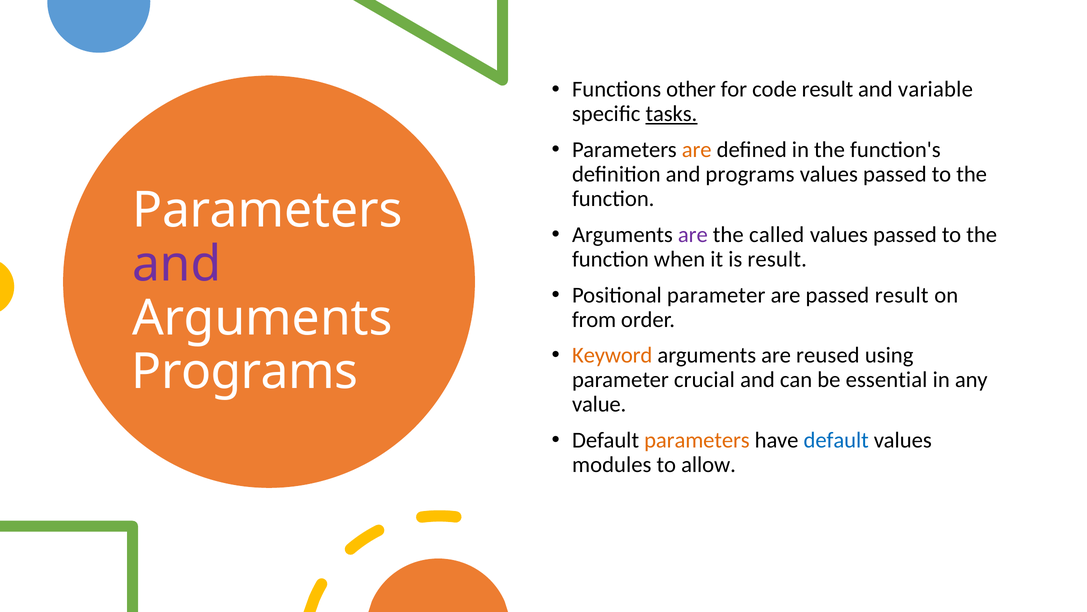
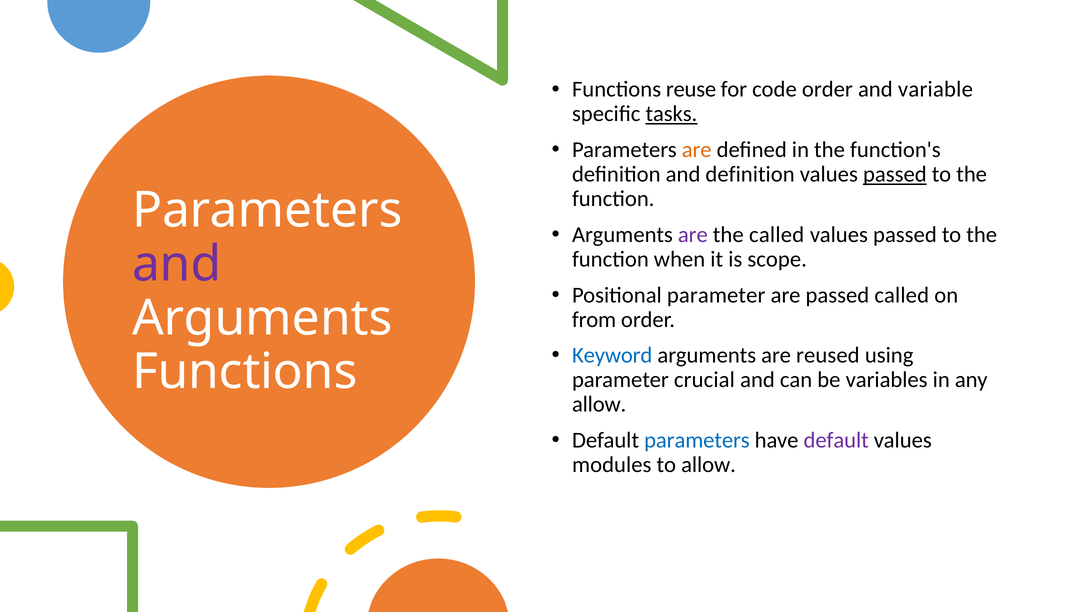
other: other -> reuse
code result: result -> order
and programs: programs -> definition
passed at (895, 174) underline: none -> present
is result: result -> scope
passed result: result -> called
Keyword colour: orange -> blue
Programs at (245, 372): Programs -> Functions
essential: essential -> variables
value at (599, 404): value -> allow
parameters at (697, 440) colour: orange -> blue
default at (836, 440) colour: blue -> purple
